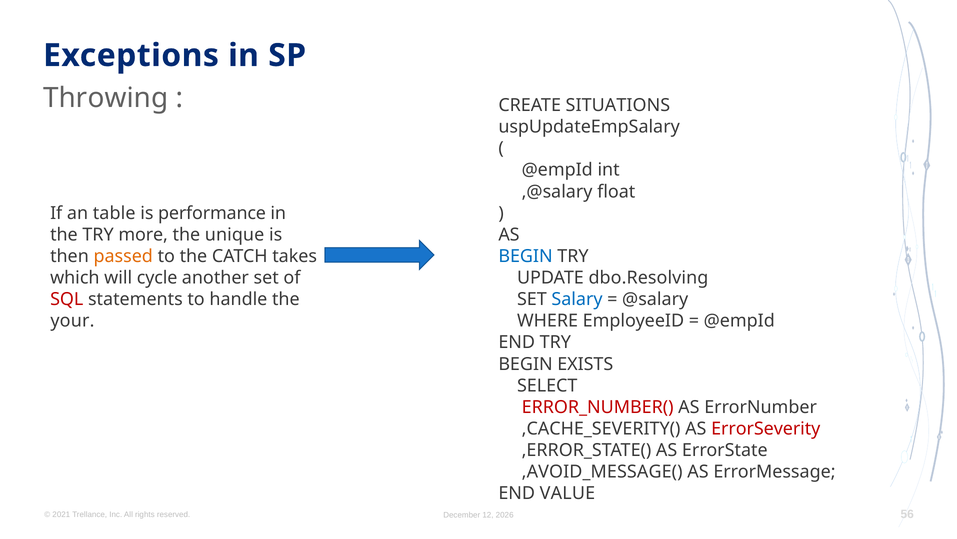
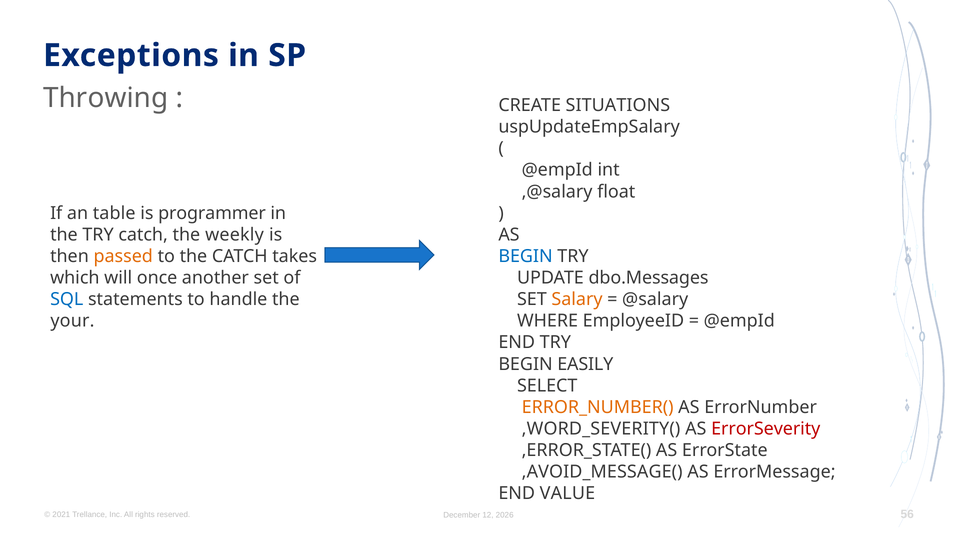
performance: performance -> programmer
TRY more: more -> catch
unique: unique -> weekly
cycle: cycle -> once
dbo.Resolving: dbo.Resolving -> dbo.Messages
SQL colour: red -> blue
Salary colour: blue -> orange
EXISTS: EXISTS -> EASILY
ERROR_NUMBER( colour: red -> orange
,CACHE_SEVERITY(: ,CACHE_SEVERITY( -> ,WORD_SEVERITY(
